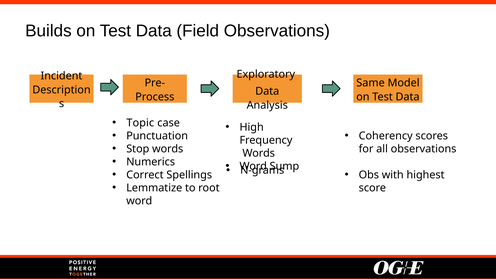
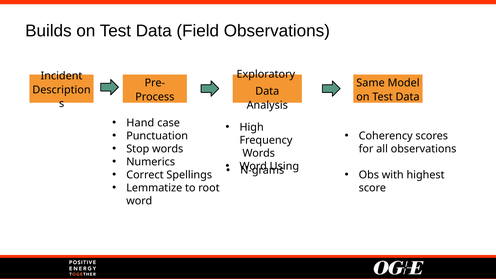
Topic: Topic -> Hand
Sump: Sump -> Using
